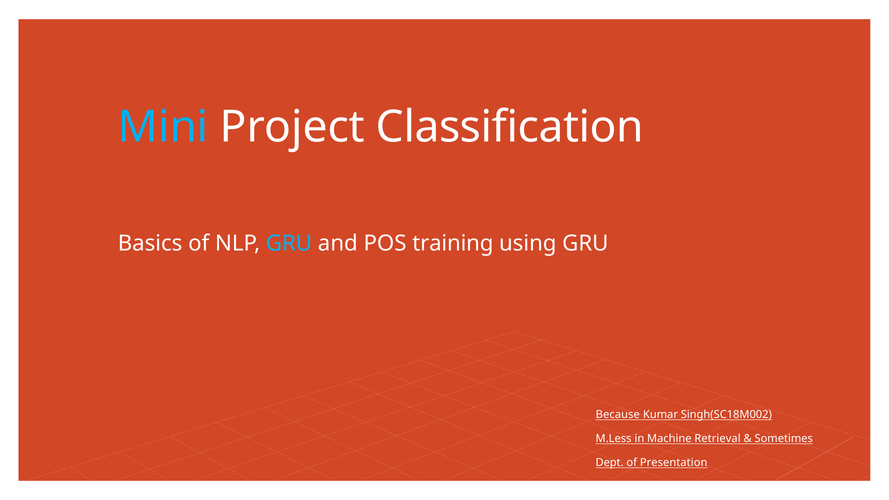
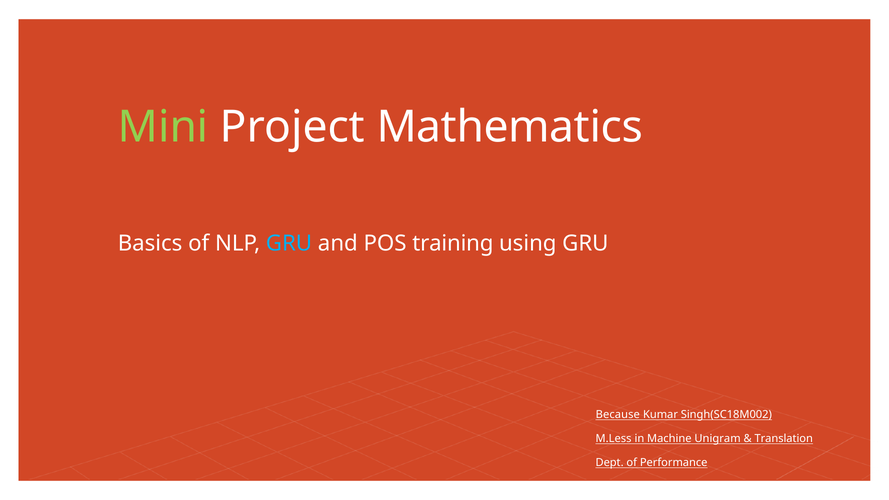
Mini colour: light blue -> light green
Classification: Classification -> Mathematics
Retrieval: Retrieval -> Unigram
Sometimes: Sometimes -> Translation
Presentation: Presentation -> Performance
